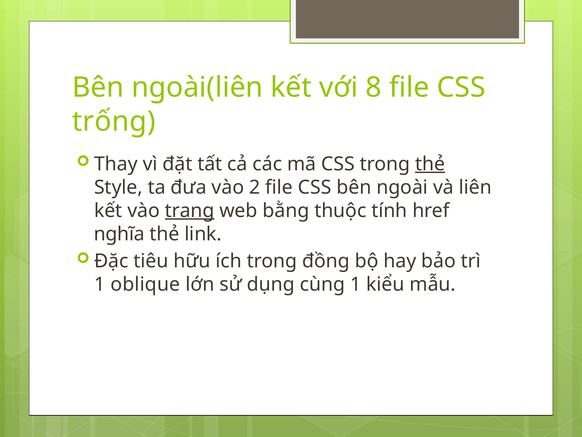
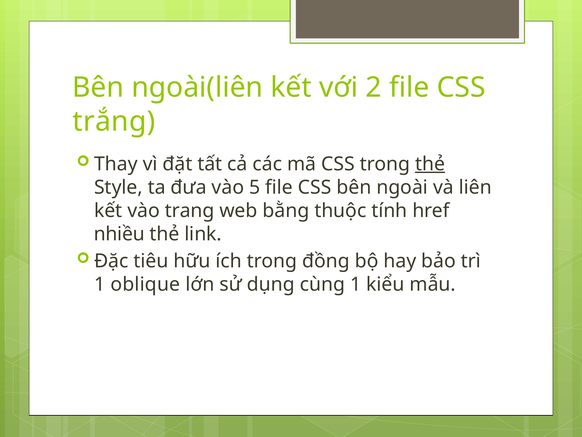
8: 8 -> 2
trống: trống -> trắng
2: 2 -> 5
trang underline: present -> none
nghĩa: nghĩa -> nhiều
